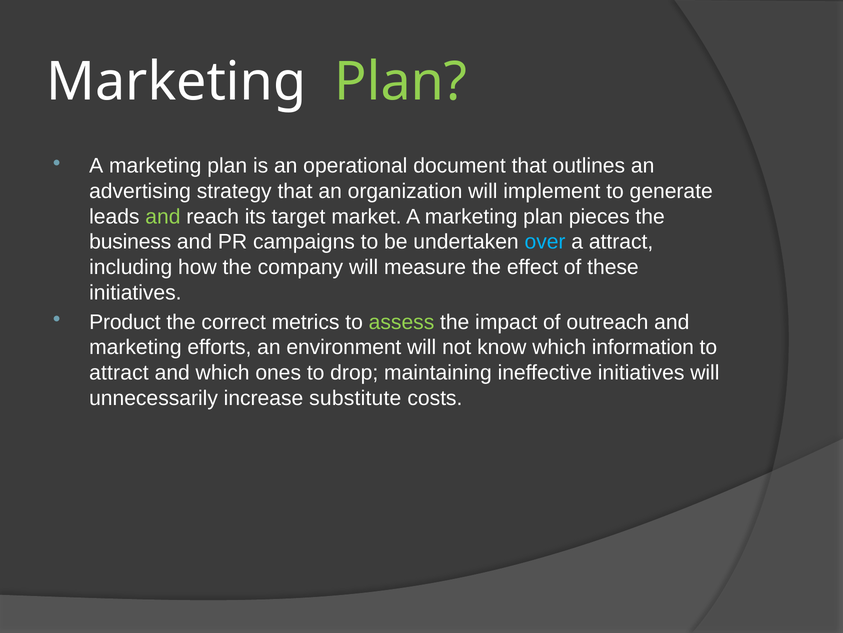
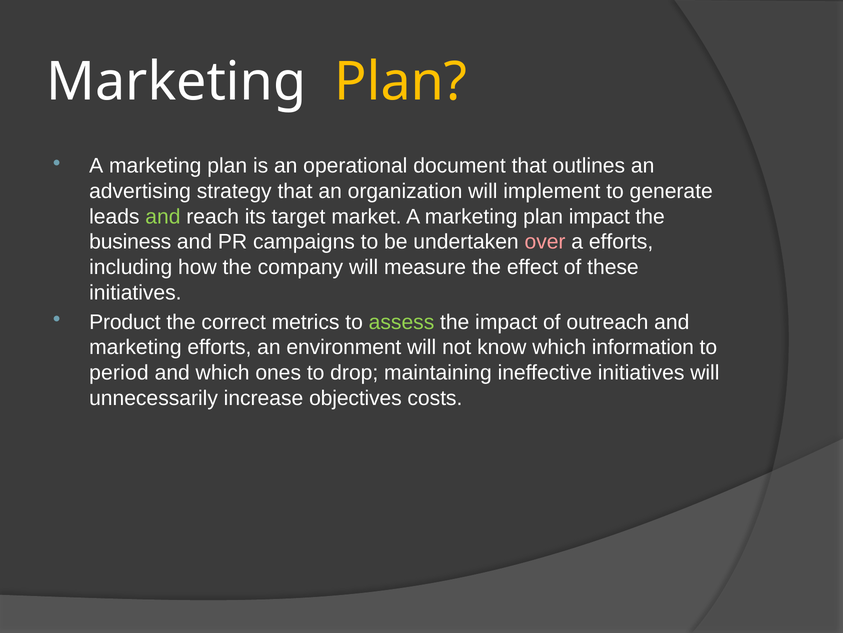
Plan at (401, 82) colour: light green -> yellow
plan pieces: pieces -> impact
over colour: light blue -> pink
a attract: attract -> efforts
attract at (119, 372): attract -> period
substitute: substitute -> objectives
